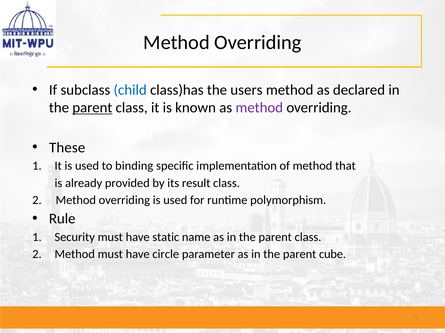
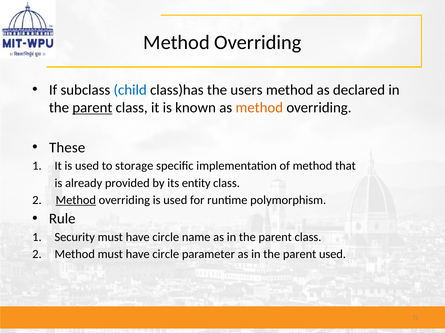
method at (259, 108) colour: purple -> orange
binding: binding -> storage
result: result -> entity
Method at (76, 200) underline: none -> present
static at (166, 238): static -> circle
parent cube: cube -> used
